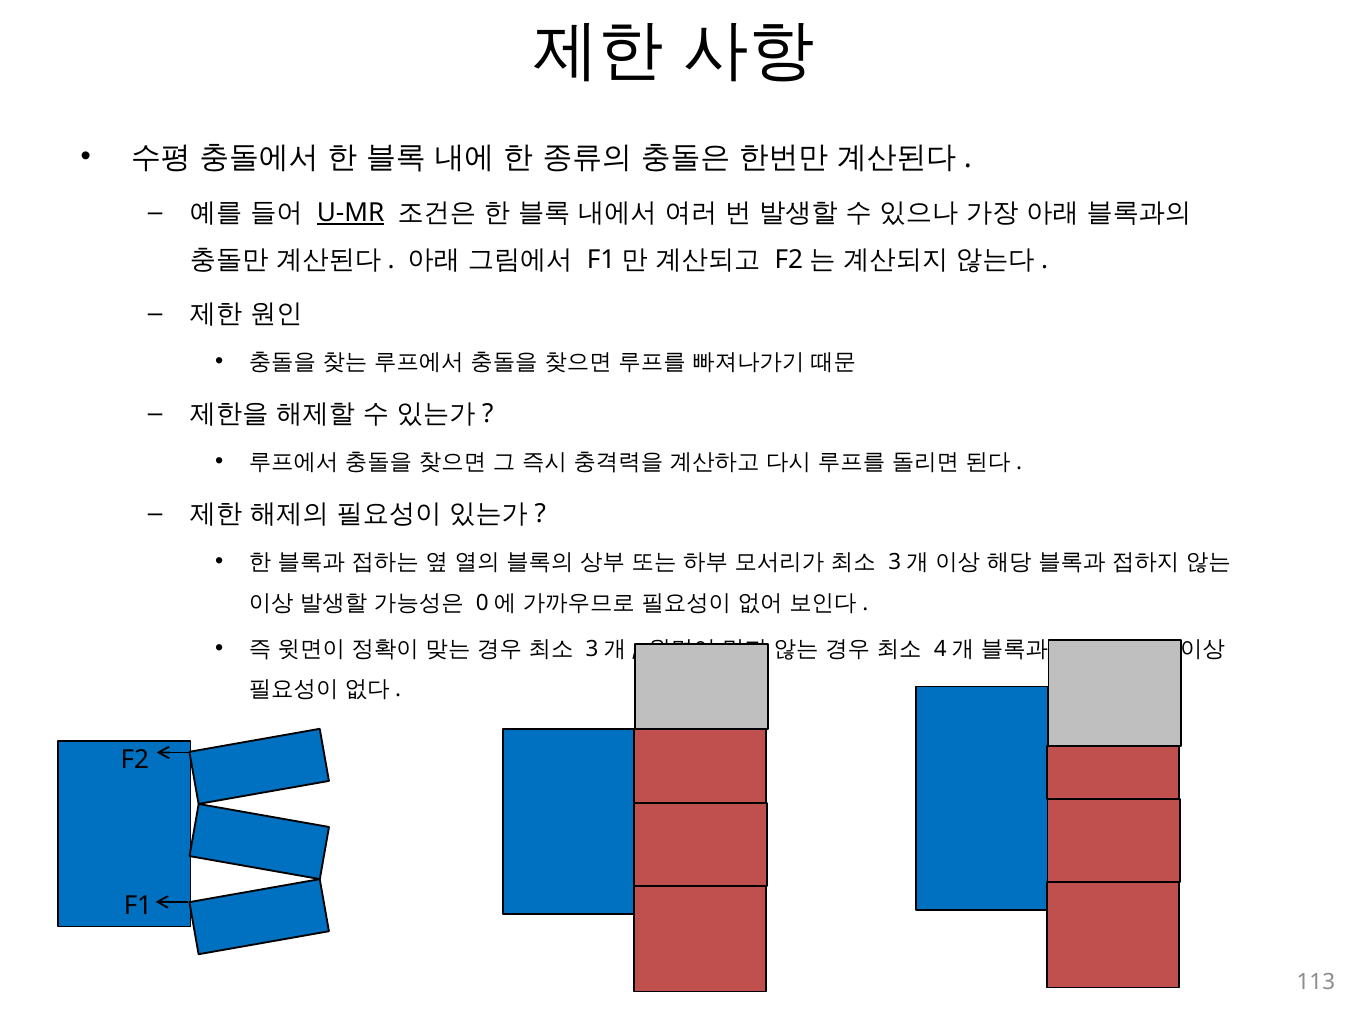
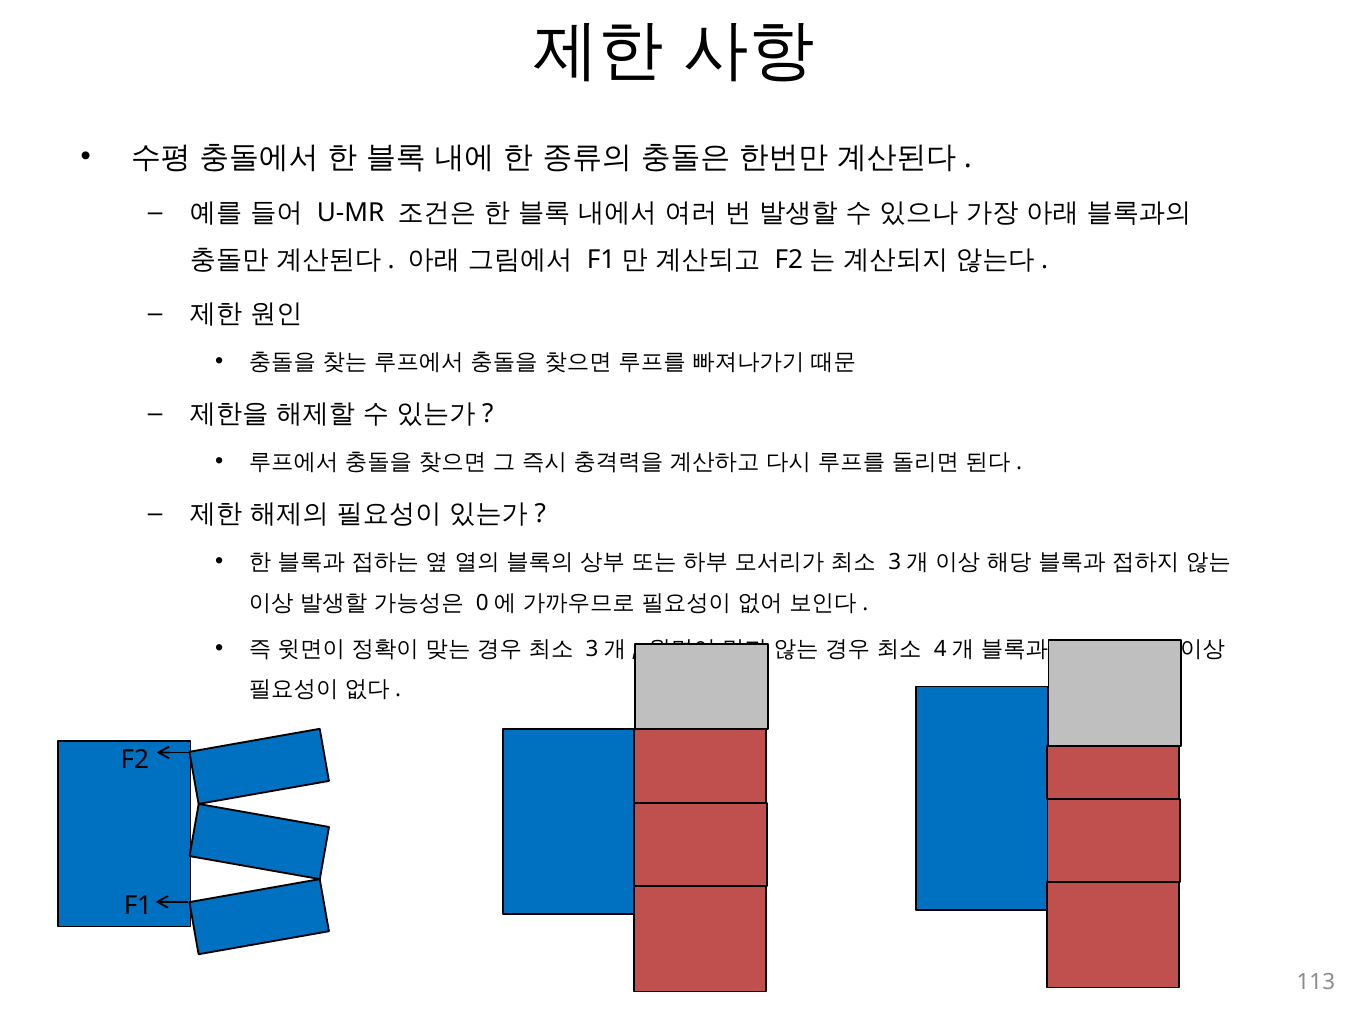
U-MR underline: present -> none
